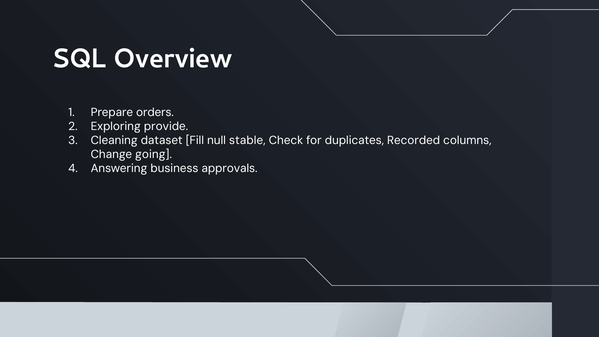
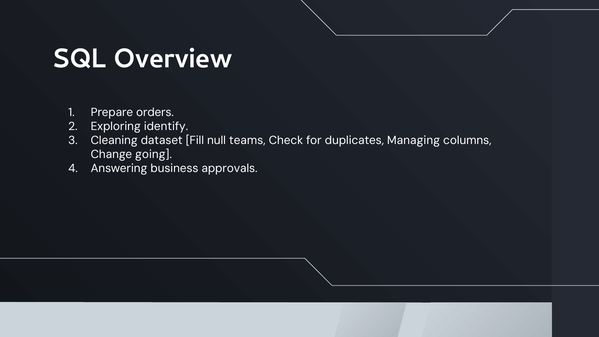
provide: provide -> identify
stable: stable -> teams
Recorded: Recorded -> Managing
